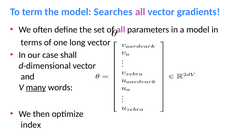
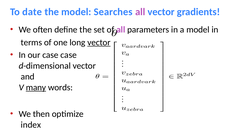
term: term -> date
vector at (99, 43) underline: none -> present
case shall: shall -> case
